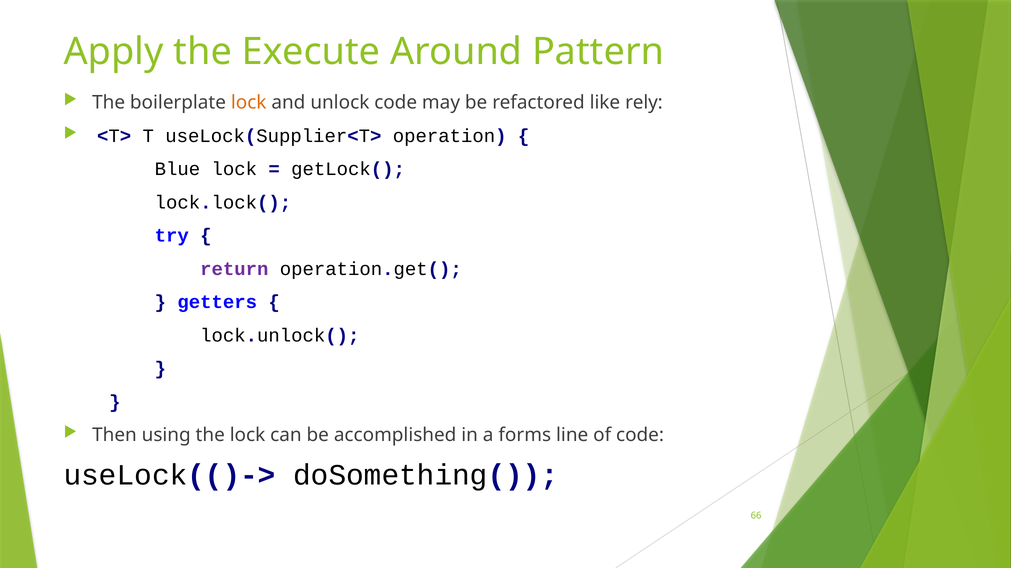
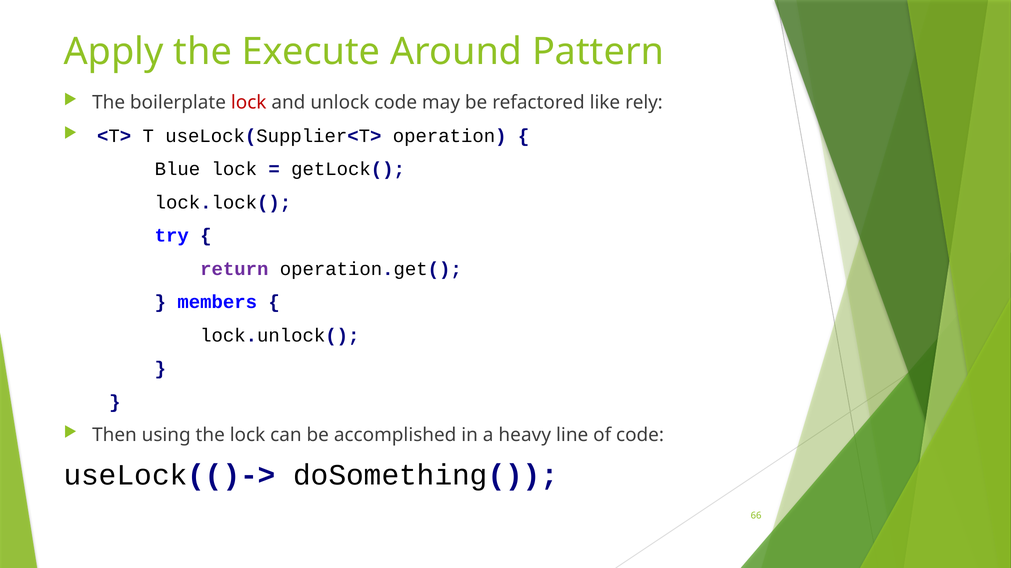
lock at (249, 103) colour: orange -> red
getters: getters -> members
forms: forms -> heavy
